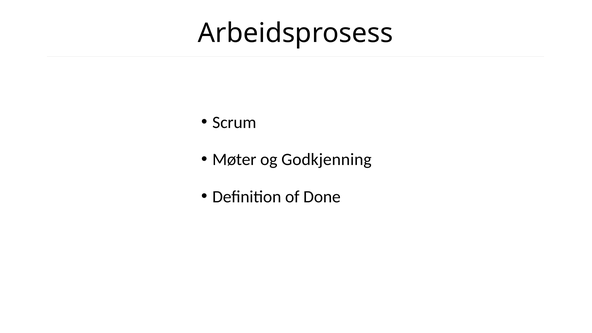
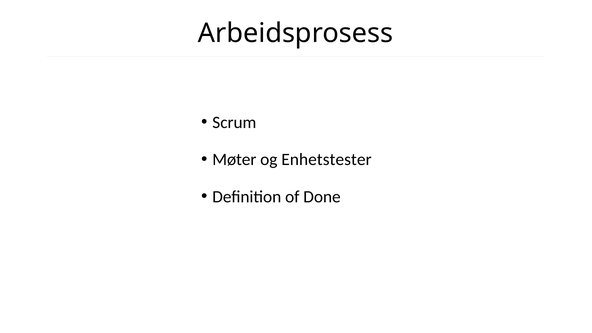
Godkjenning: Godkjenning -> Enhetstester
